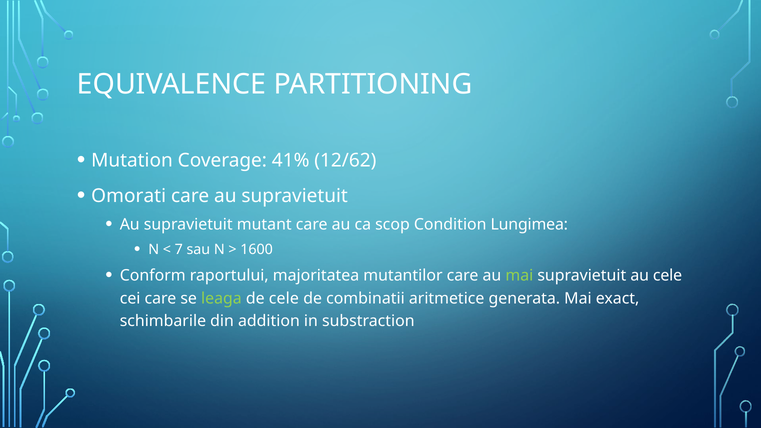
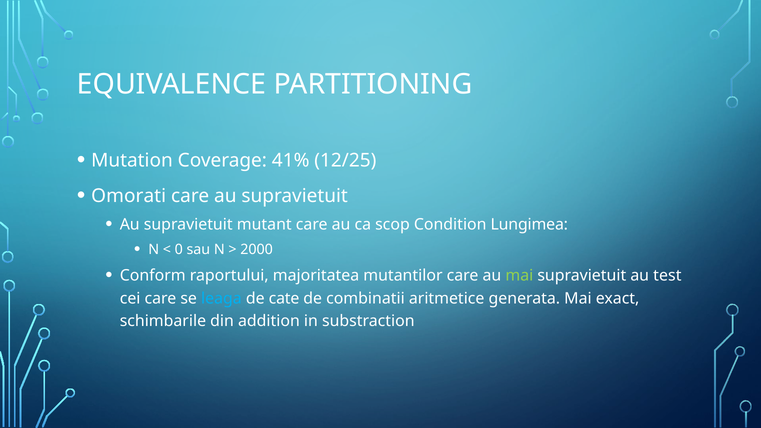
12/62: 12/62 -> 12/25
7: 7 -> 0
1600: 1600 -> 2000
au cele: cele -> test
leaga colour: light green -> light blue
de cele: cele -> cate
